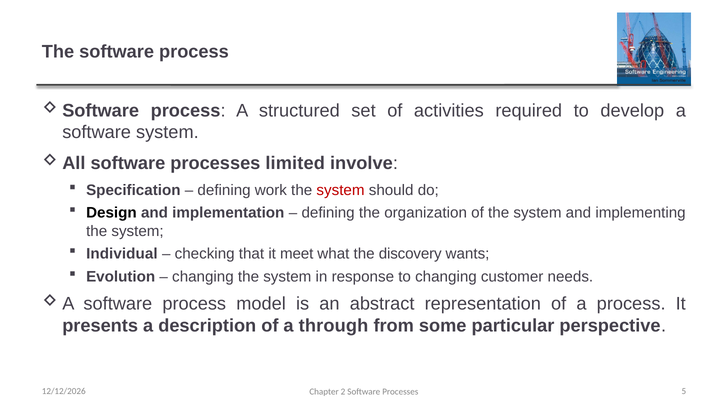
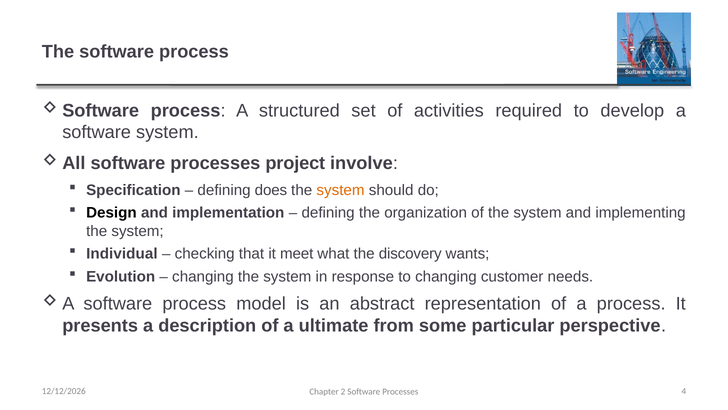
limited: limited -> project
work: work -> does
system at (341, 190) colour: red -> orange
through: through -> ultimate
5: 5 -> 4
